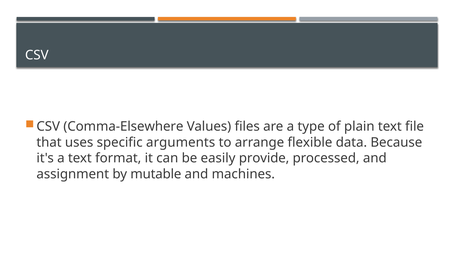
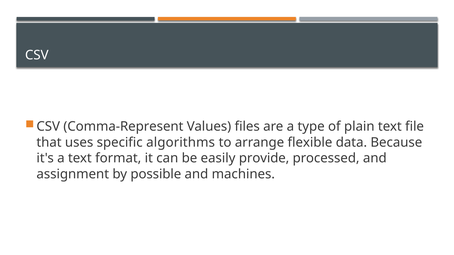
Comma-Elsewhere: Comma-Elsewhere -> Comma-Represent
arguments: arguments -> algorithms
mutable: mutable -> possible
